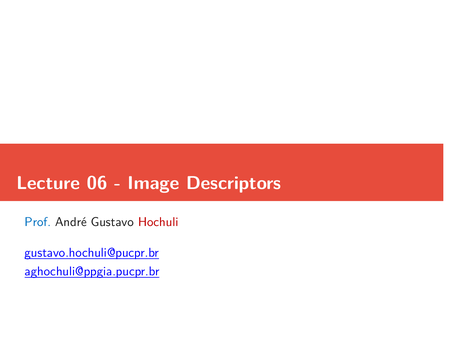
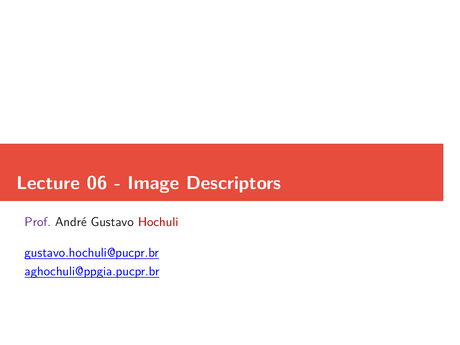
Prof colour: blue -> purple
